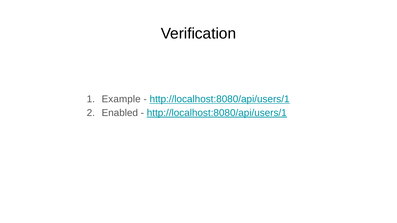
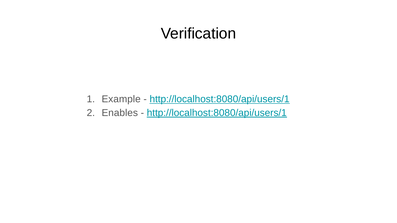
Enabled: Enabled -> Enables
